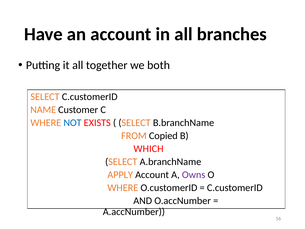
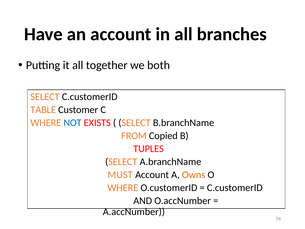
NAME: NAME -> TABLE
WHICH: WHICH -> TUPLES
APPLY: APPLY -> MUST
Owns colour: purple -> orange
